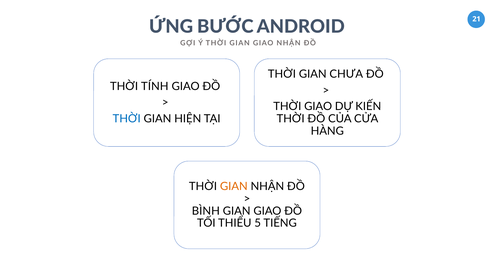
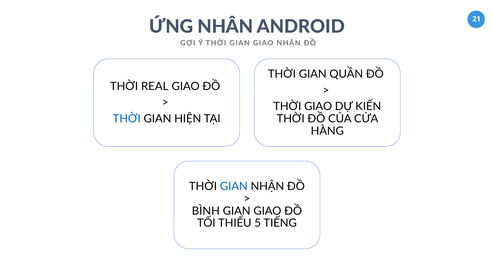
BƯỚC: BƯỚC -> NHÂN
CHƯA: CHƯA -> QUẦN
TÍNH: TÍNH -> REAL
GIAN at (234, 186) colour: orange -> blue
